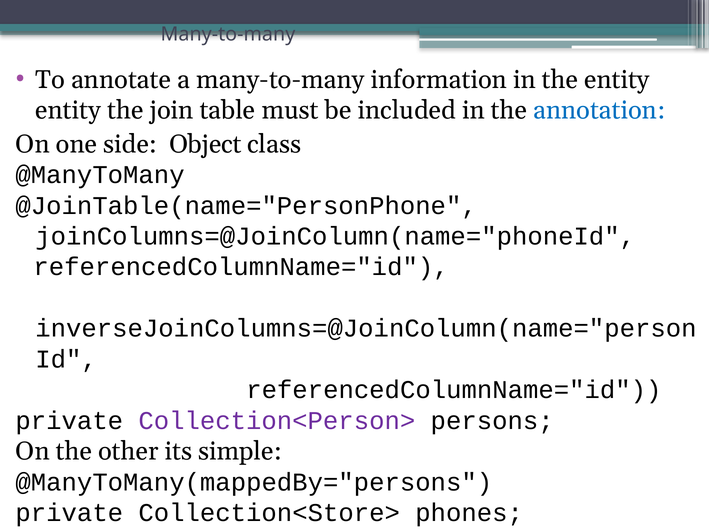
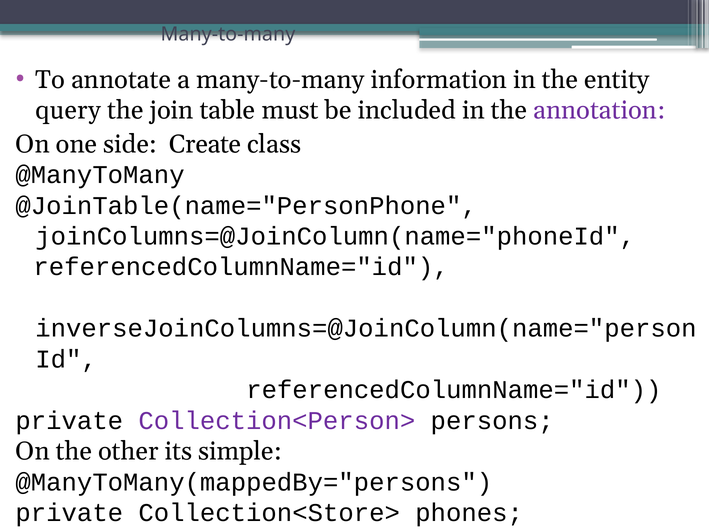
entity at (68, 110): entity -> query
annotation colour: blue -> purple
Object: Object -> Create
